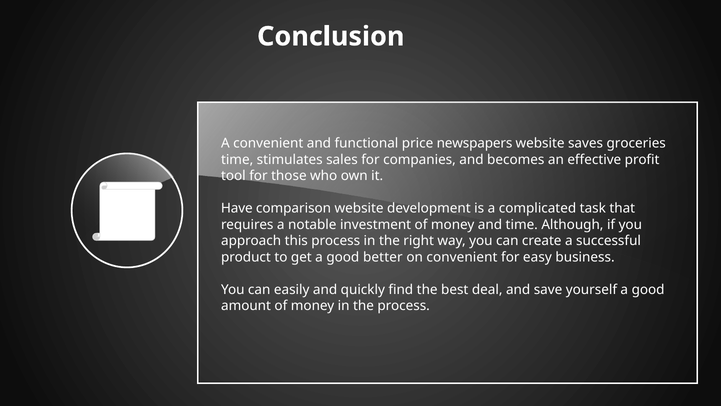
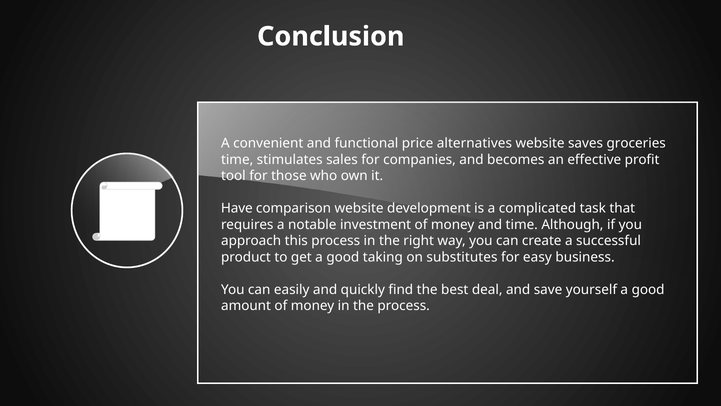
newspapers: newspapers -> alternatives
better: better -> taking
on convenient: convenient -> substitutes
